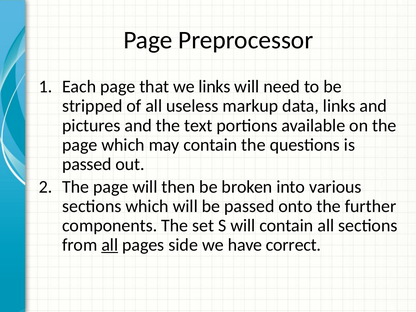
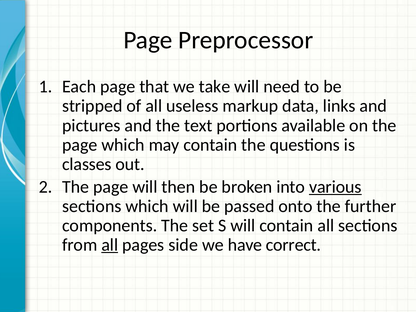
we links: links -> take
passed at (87, 164): passed -> classes
various underline: none -> present
